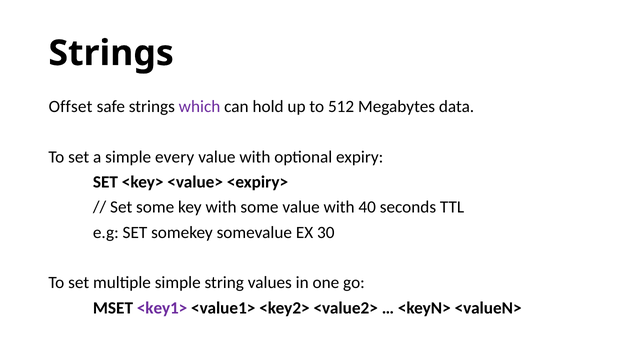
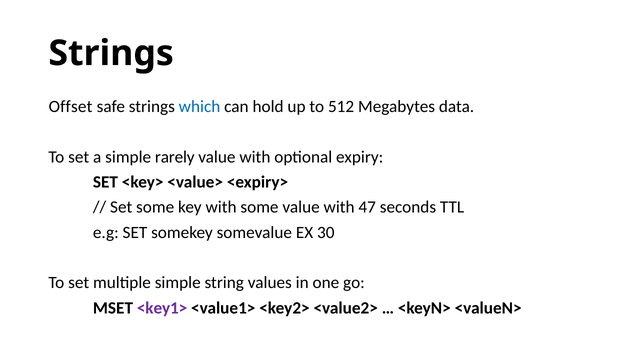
which colour: purple -> blue
every: every -> rarely
40: 40 -> 47
